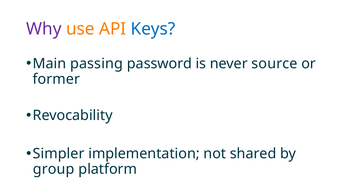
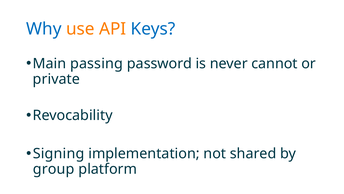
Why colour: purple -> blue
source: source -> cannot
former: former -> private
Simpler: Simpler -> Signing
